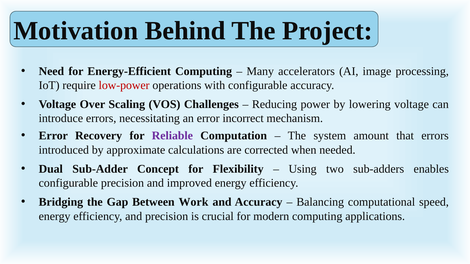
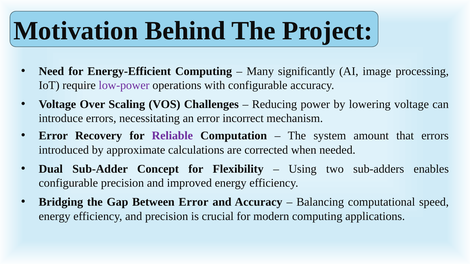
accelerators: accelerators -> significantly
low-power colour: red -> purple
Between Work: Work -> Error
